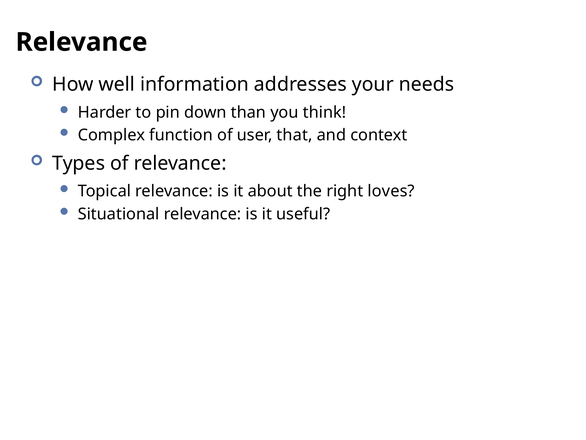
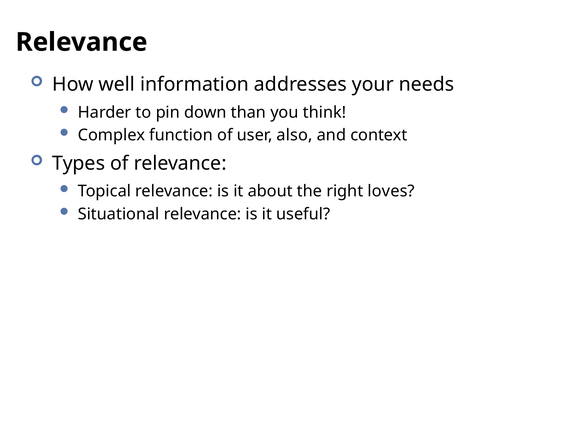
that: that -> also
